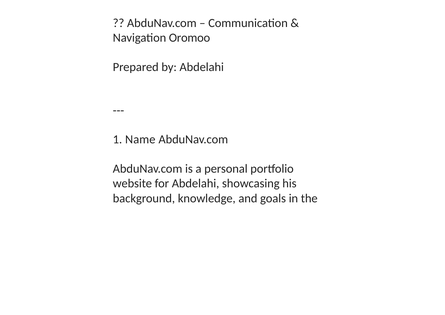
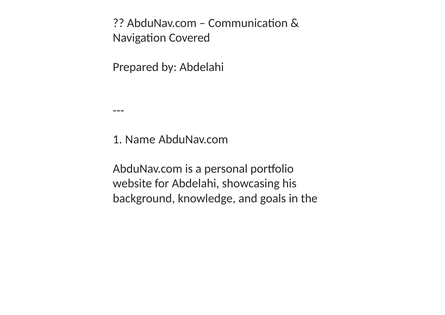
Oromoo: Oromoo -> Covered
